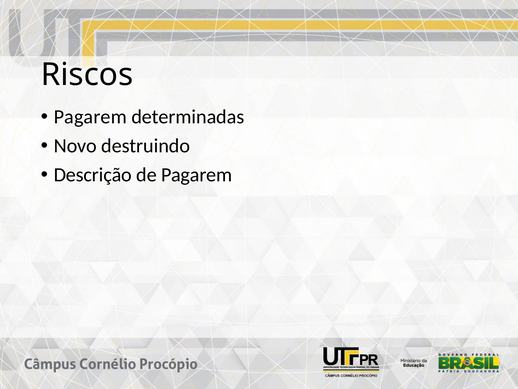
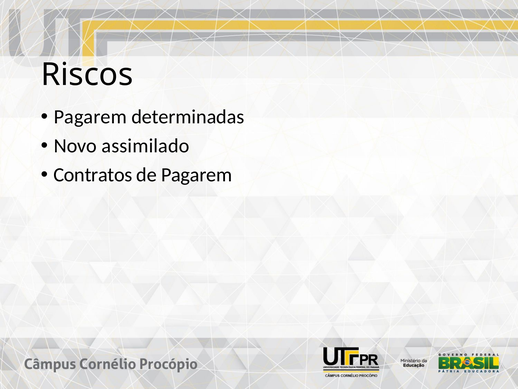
destruindo: destruindo -> assimilado
Descrição: Descrição -> Contratos
